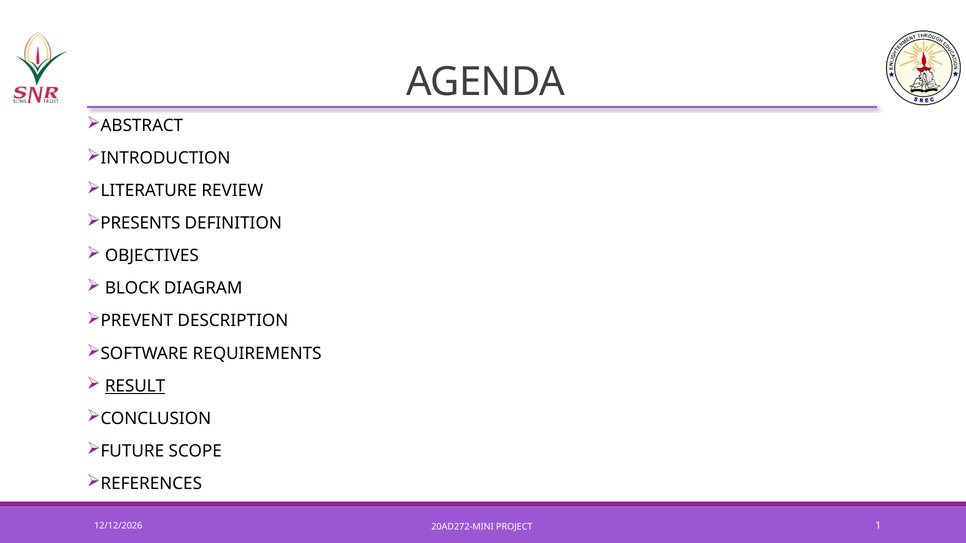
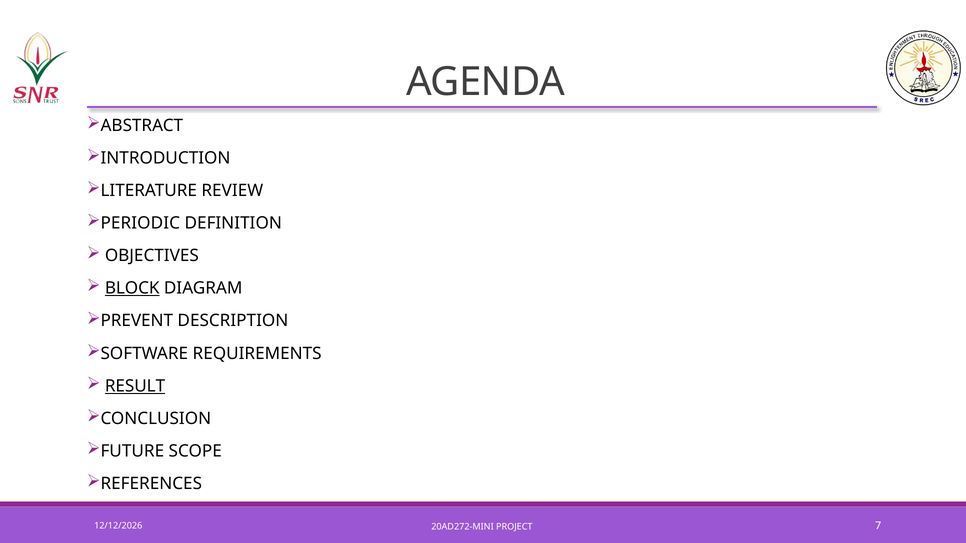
PRESENTS: PRESENTS -> PERIODIC
BLOCK underline: none -> present
1: 1 -> 7
